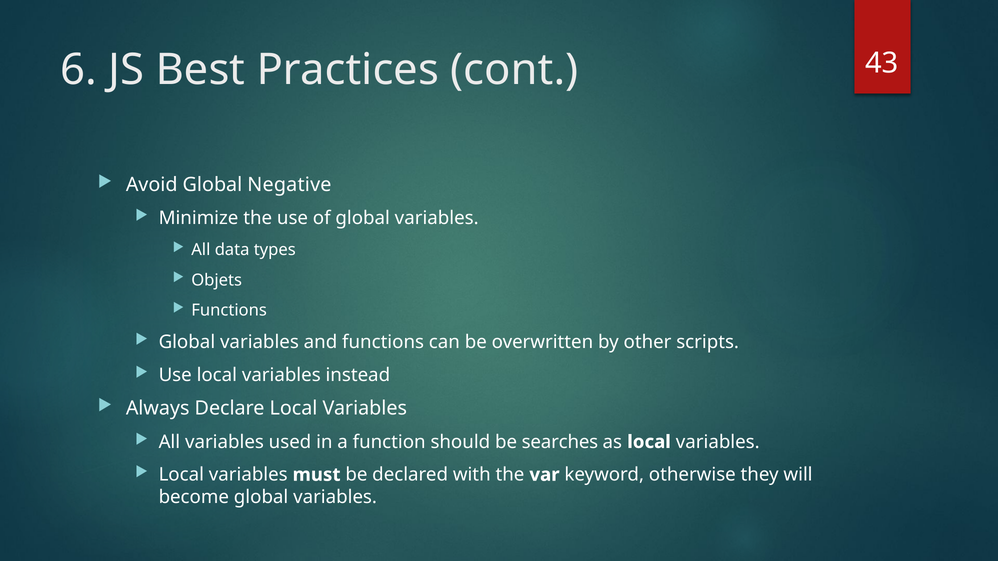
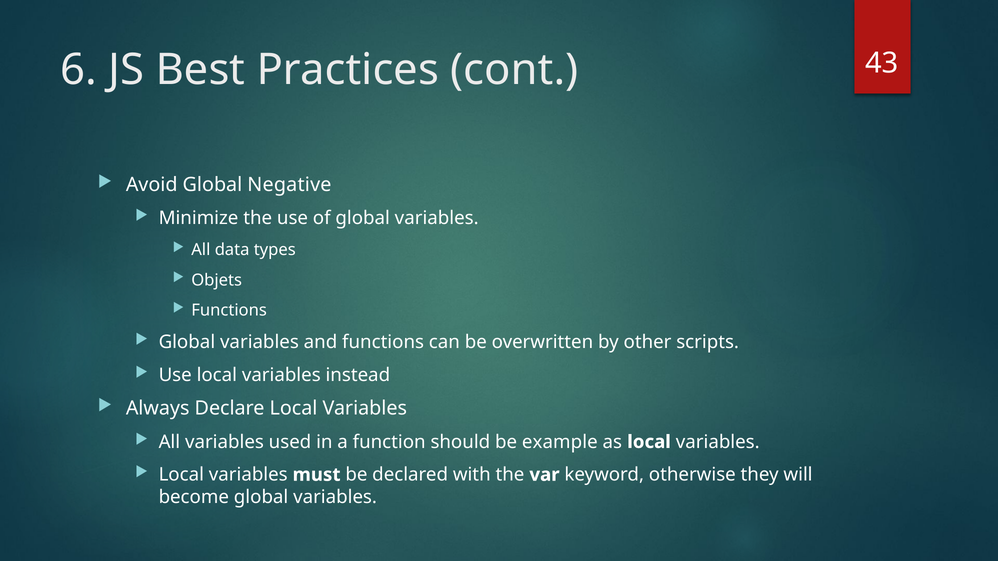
searches: searches -> example
